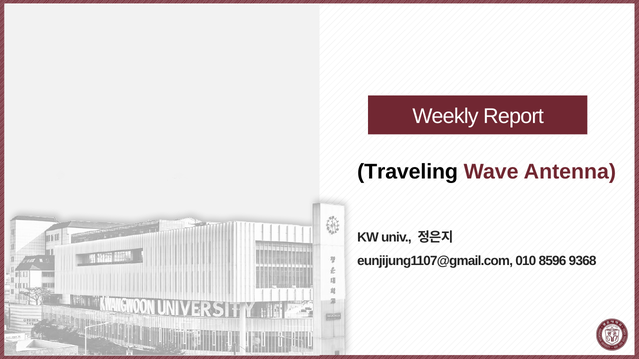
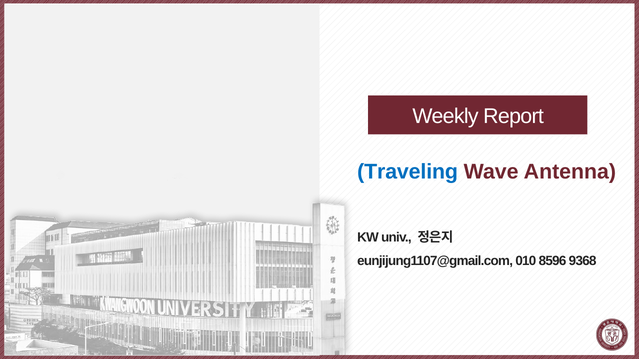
Traveling colour: black -> blue
